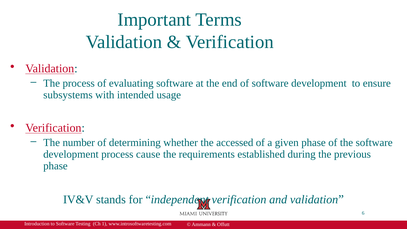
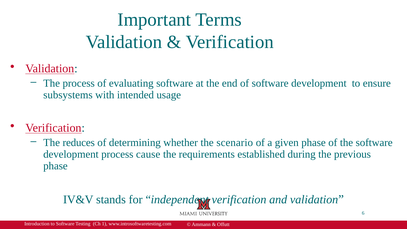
number: number -> reduces
accessed: accessed -> scenario
